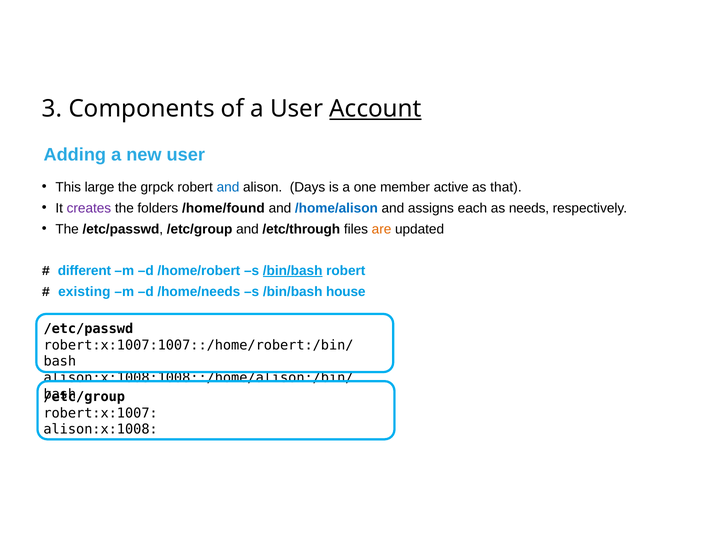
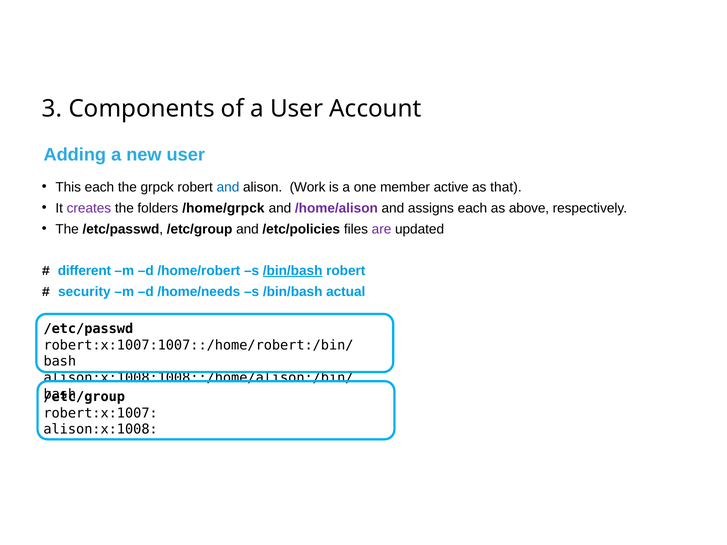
Account underline: present -> none
This large: large -> each
Days: Days -> Work
/home/found: /home/found -> /home/grpck
/home/alison colour: blue -> purple
needs: needs -> above
/etc/through: /etc/through -> /etc/policies
are colour: orange -> purple
existing: existing -> security
house: house -> actual
